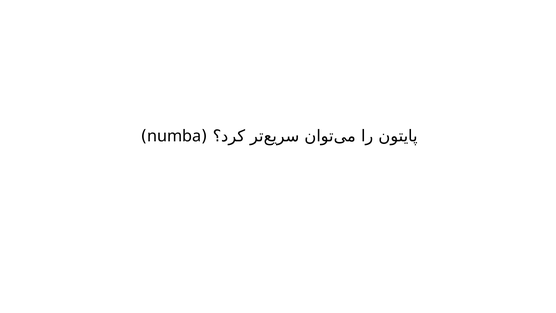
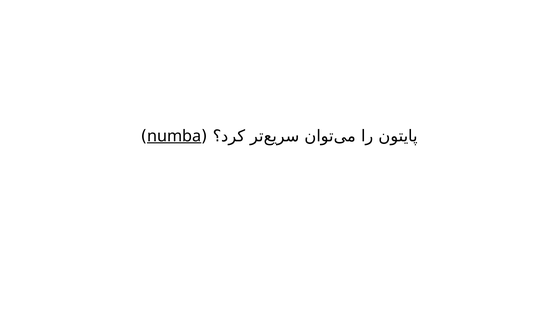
numba underline: none -> present
